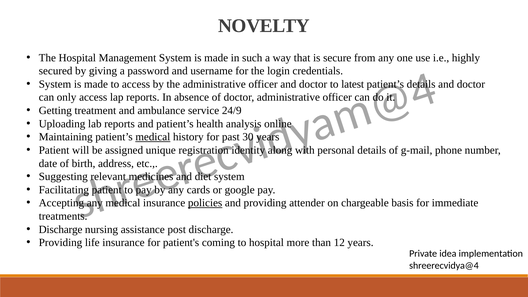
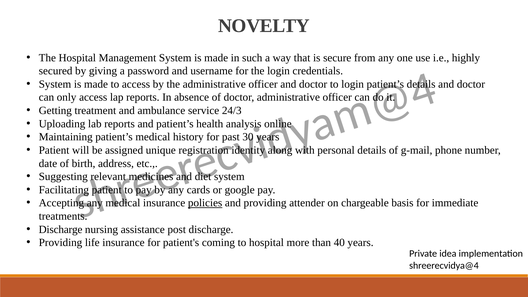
to latest: latest -> login
24/9: 24/9 -> 24/3
medical at (153, 137) underline: present -> none
12: 12 -> 40
